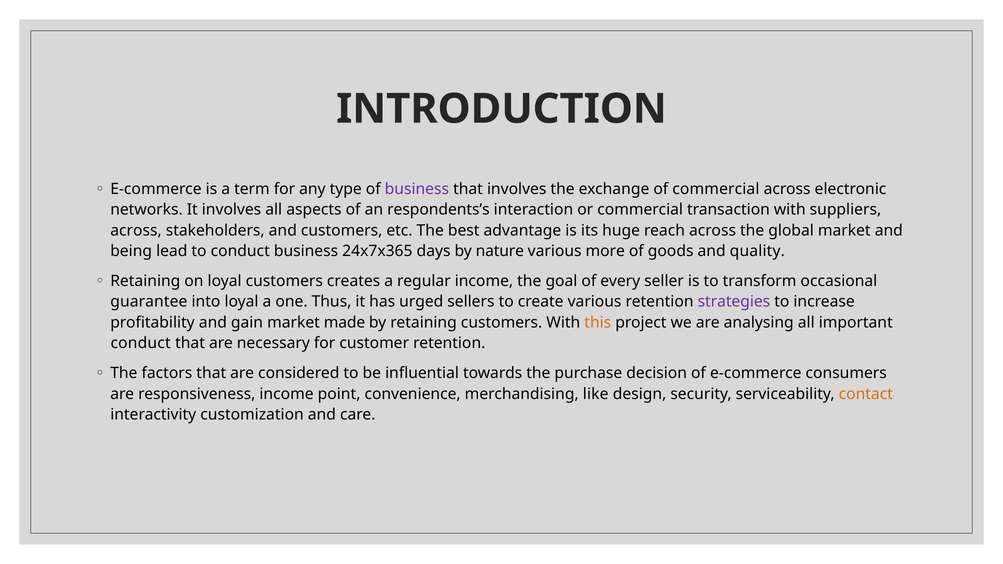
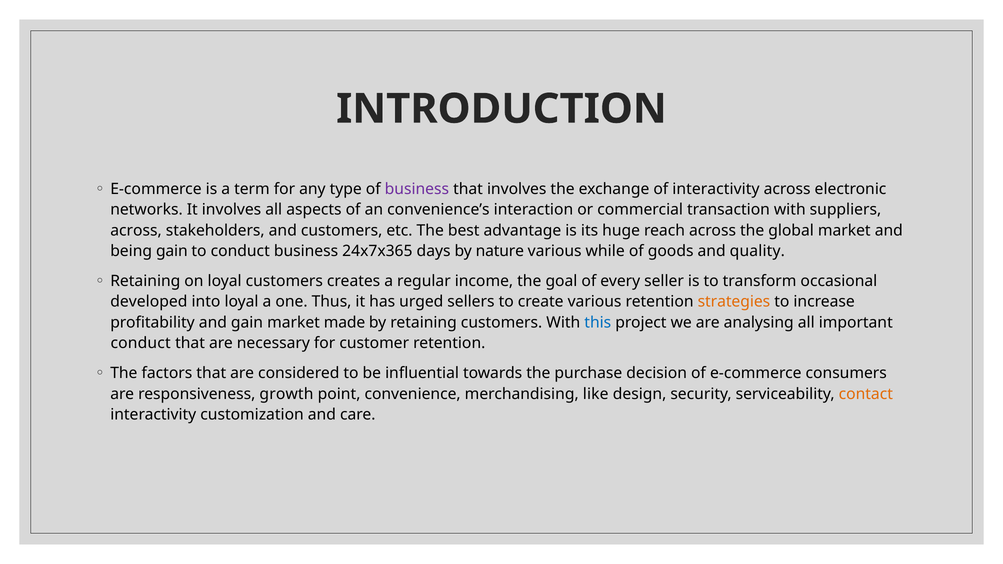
of commercial: commercial -> interactivity
respondents’s: respondents’s -> convenience’s
being lead: lead -> gain
more: more -> while
guarantee: guarantee -> developed
strategies colour: purple -> orange
this colour: orange -> blue
responsiveness income: income -> growth
